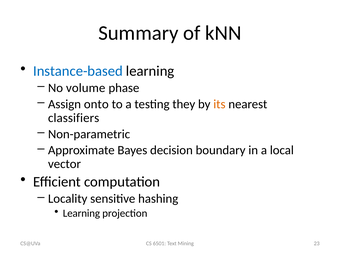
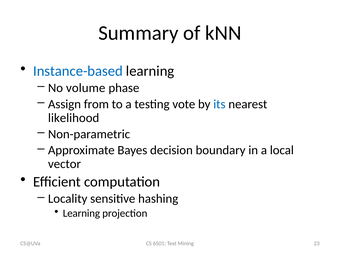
onto: onto -> from
they: they -> vote
its colour: orange -> blue
classifiers: classifiers -> likelihood
